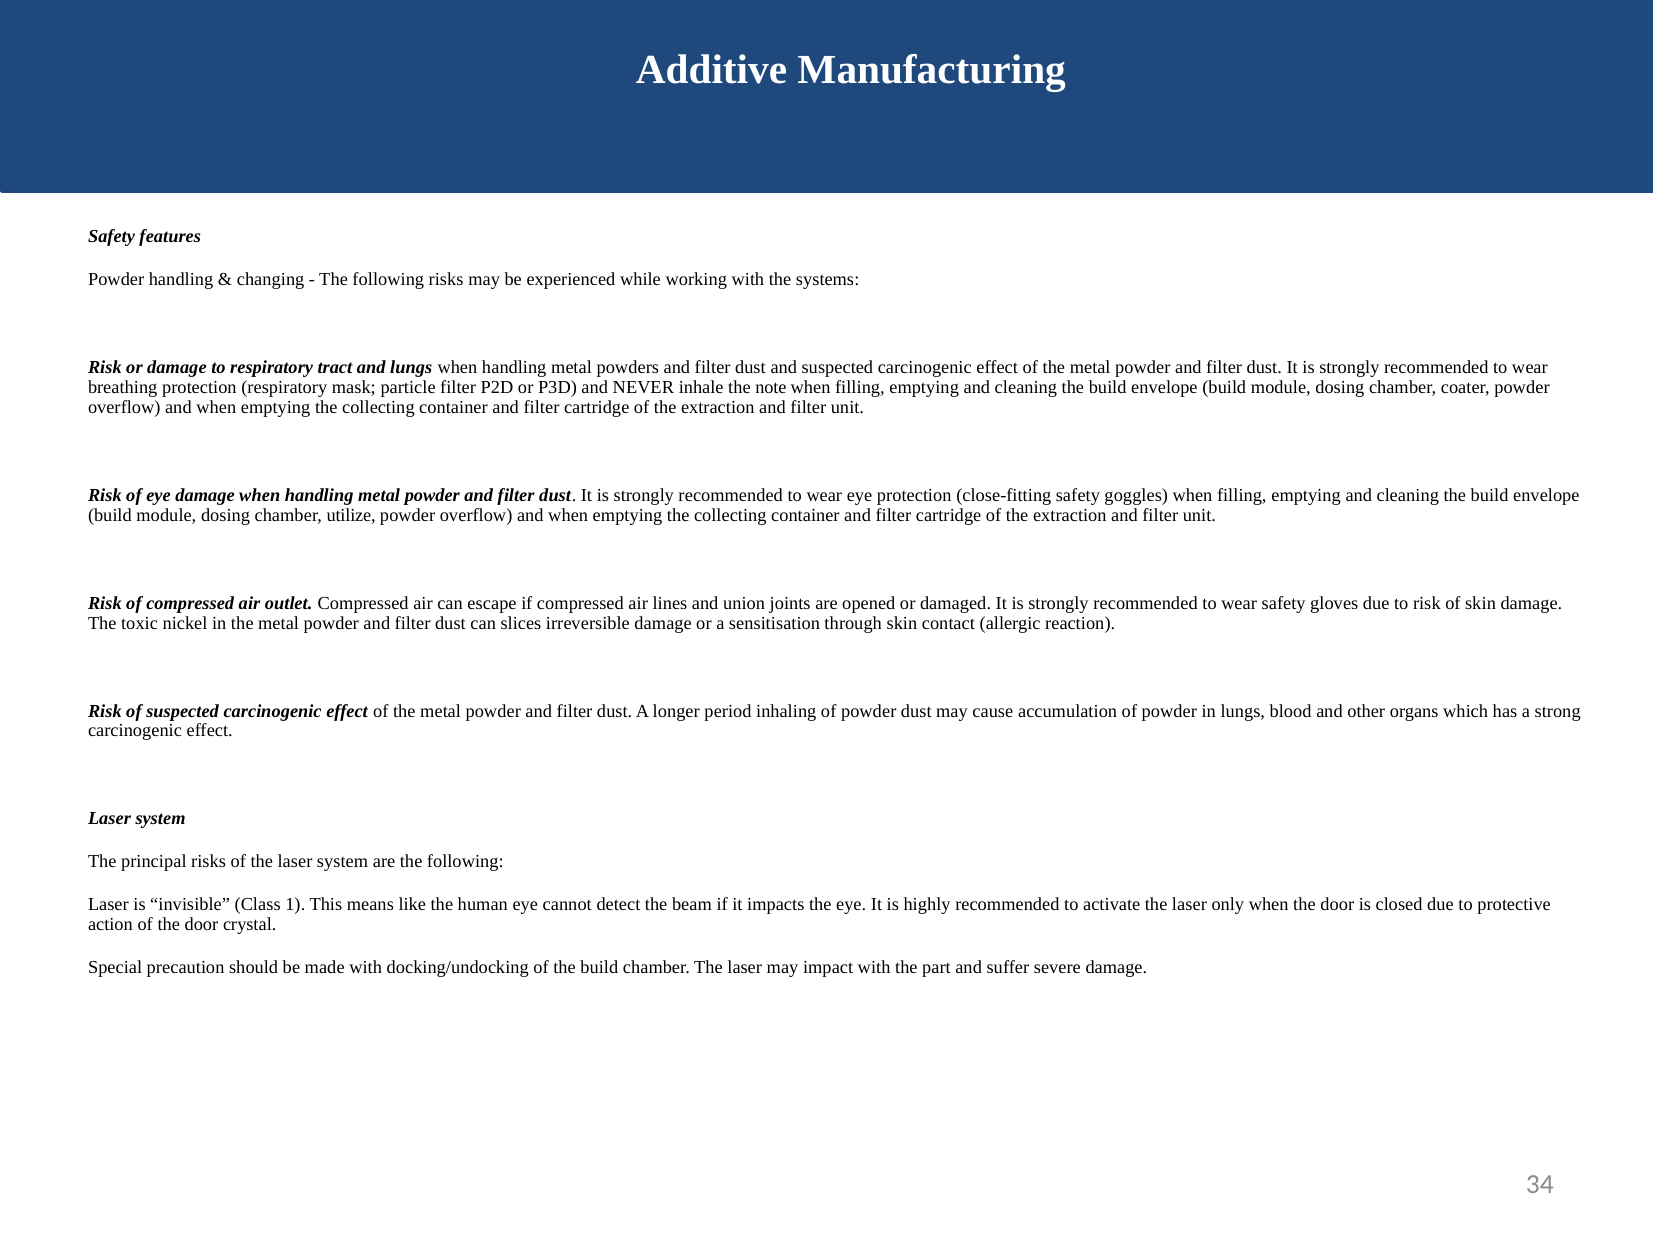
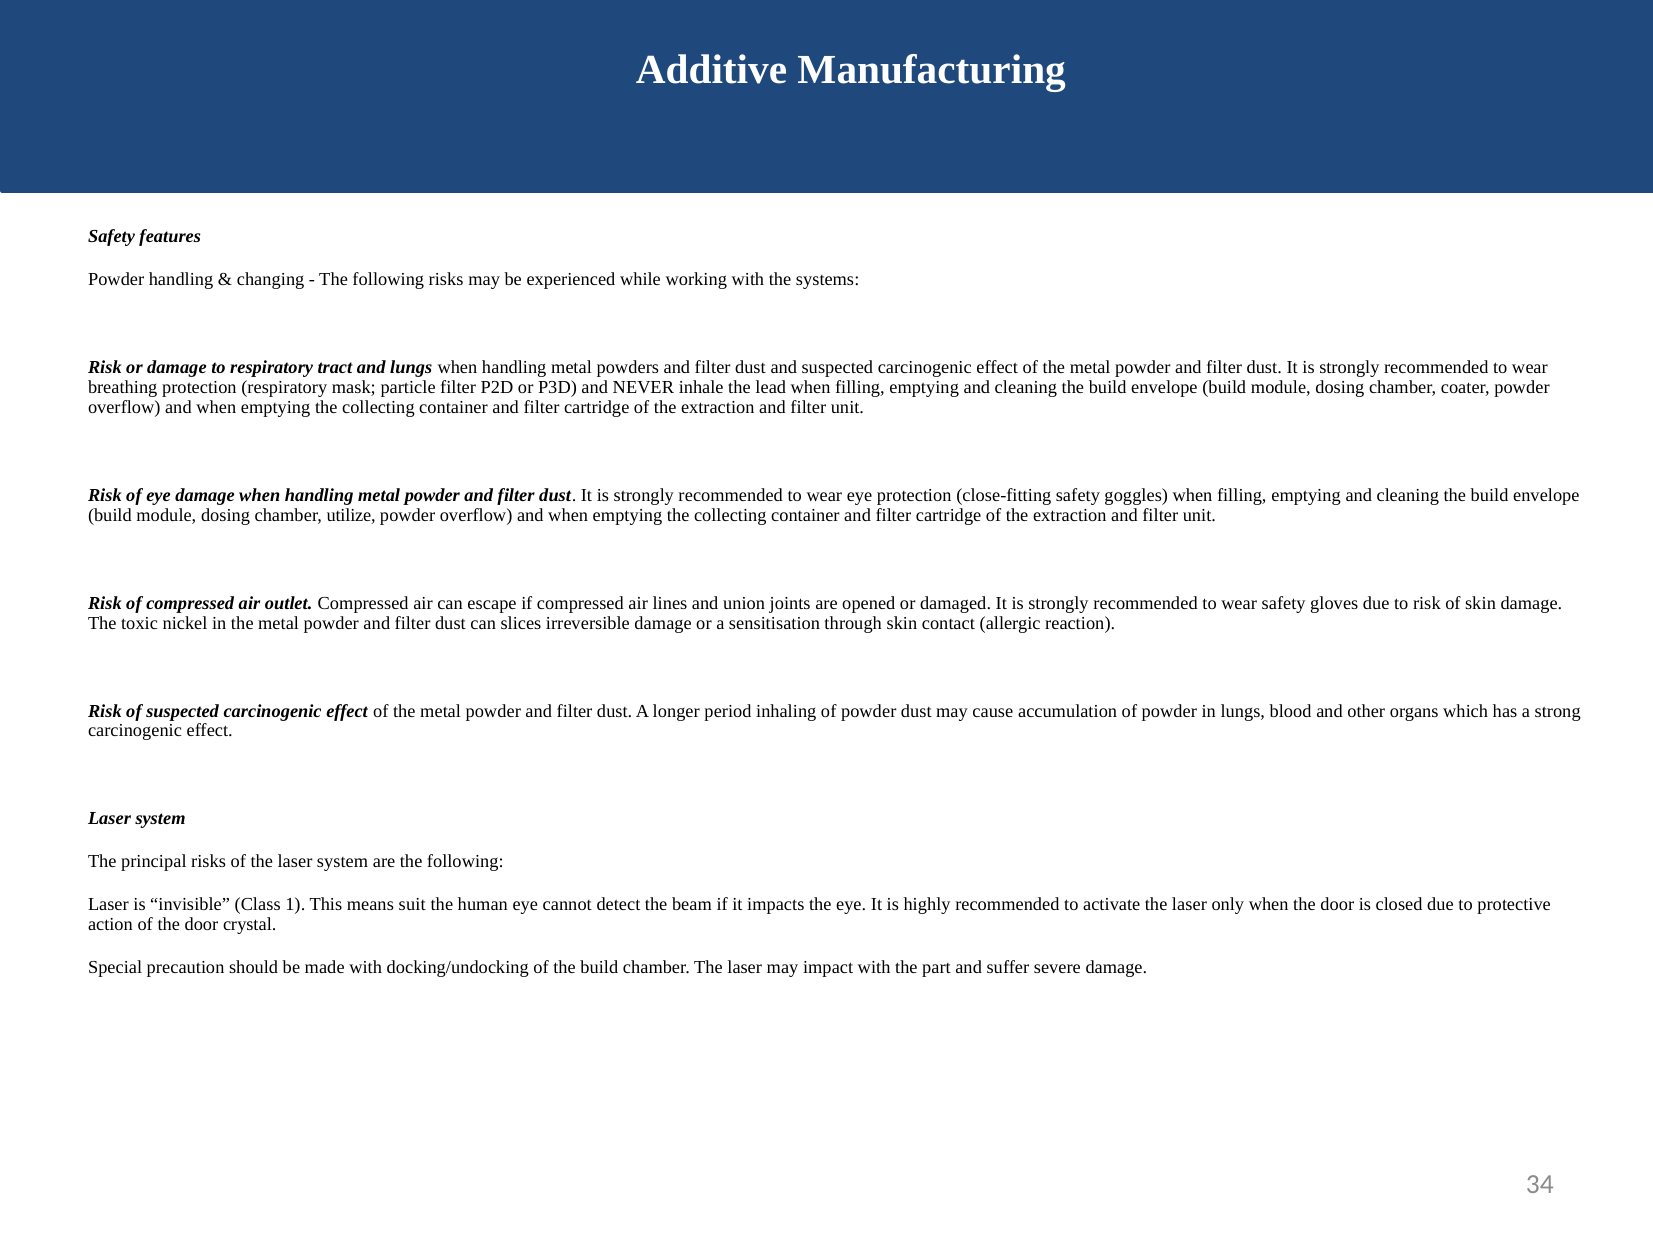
note: note -> lead
like: like -> suit
